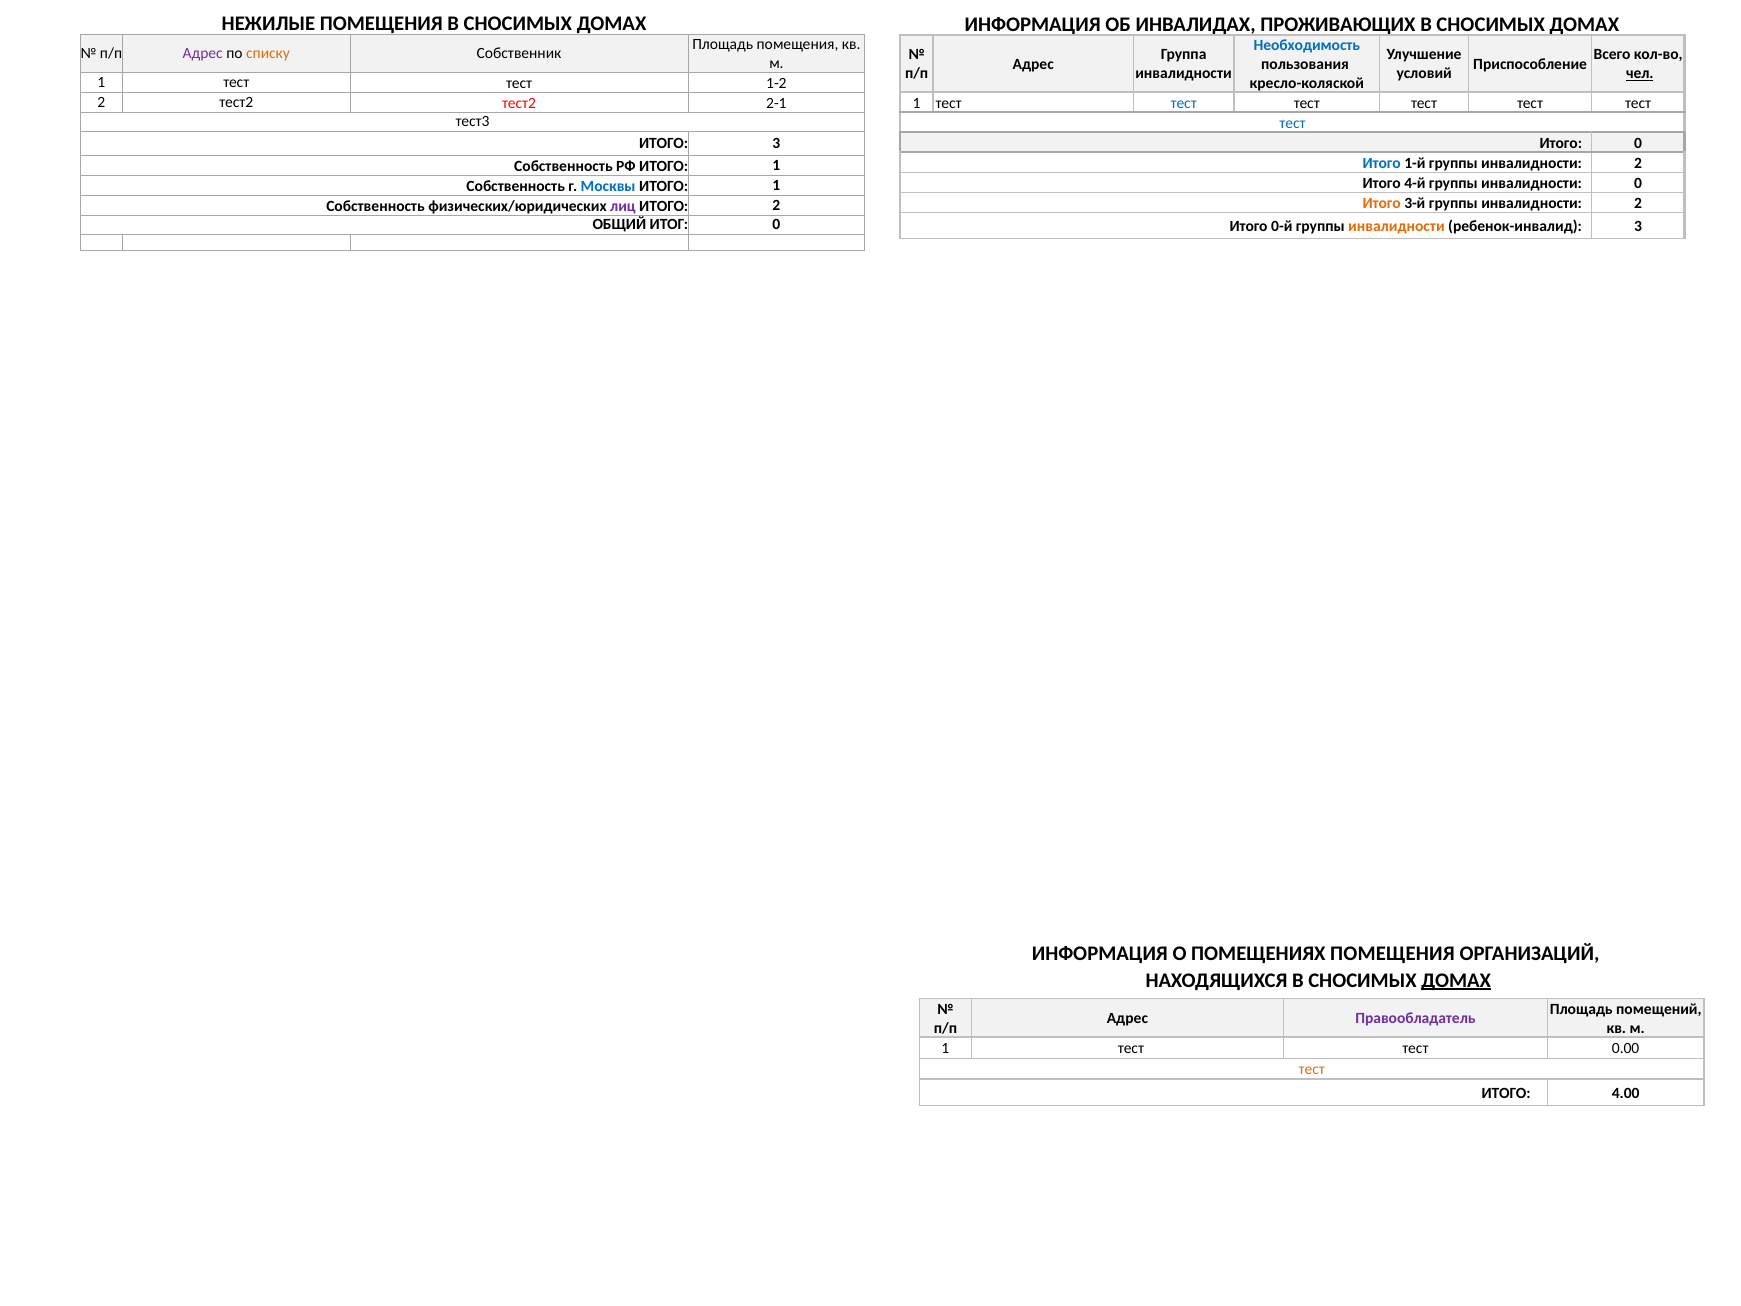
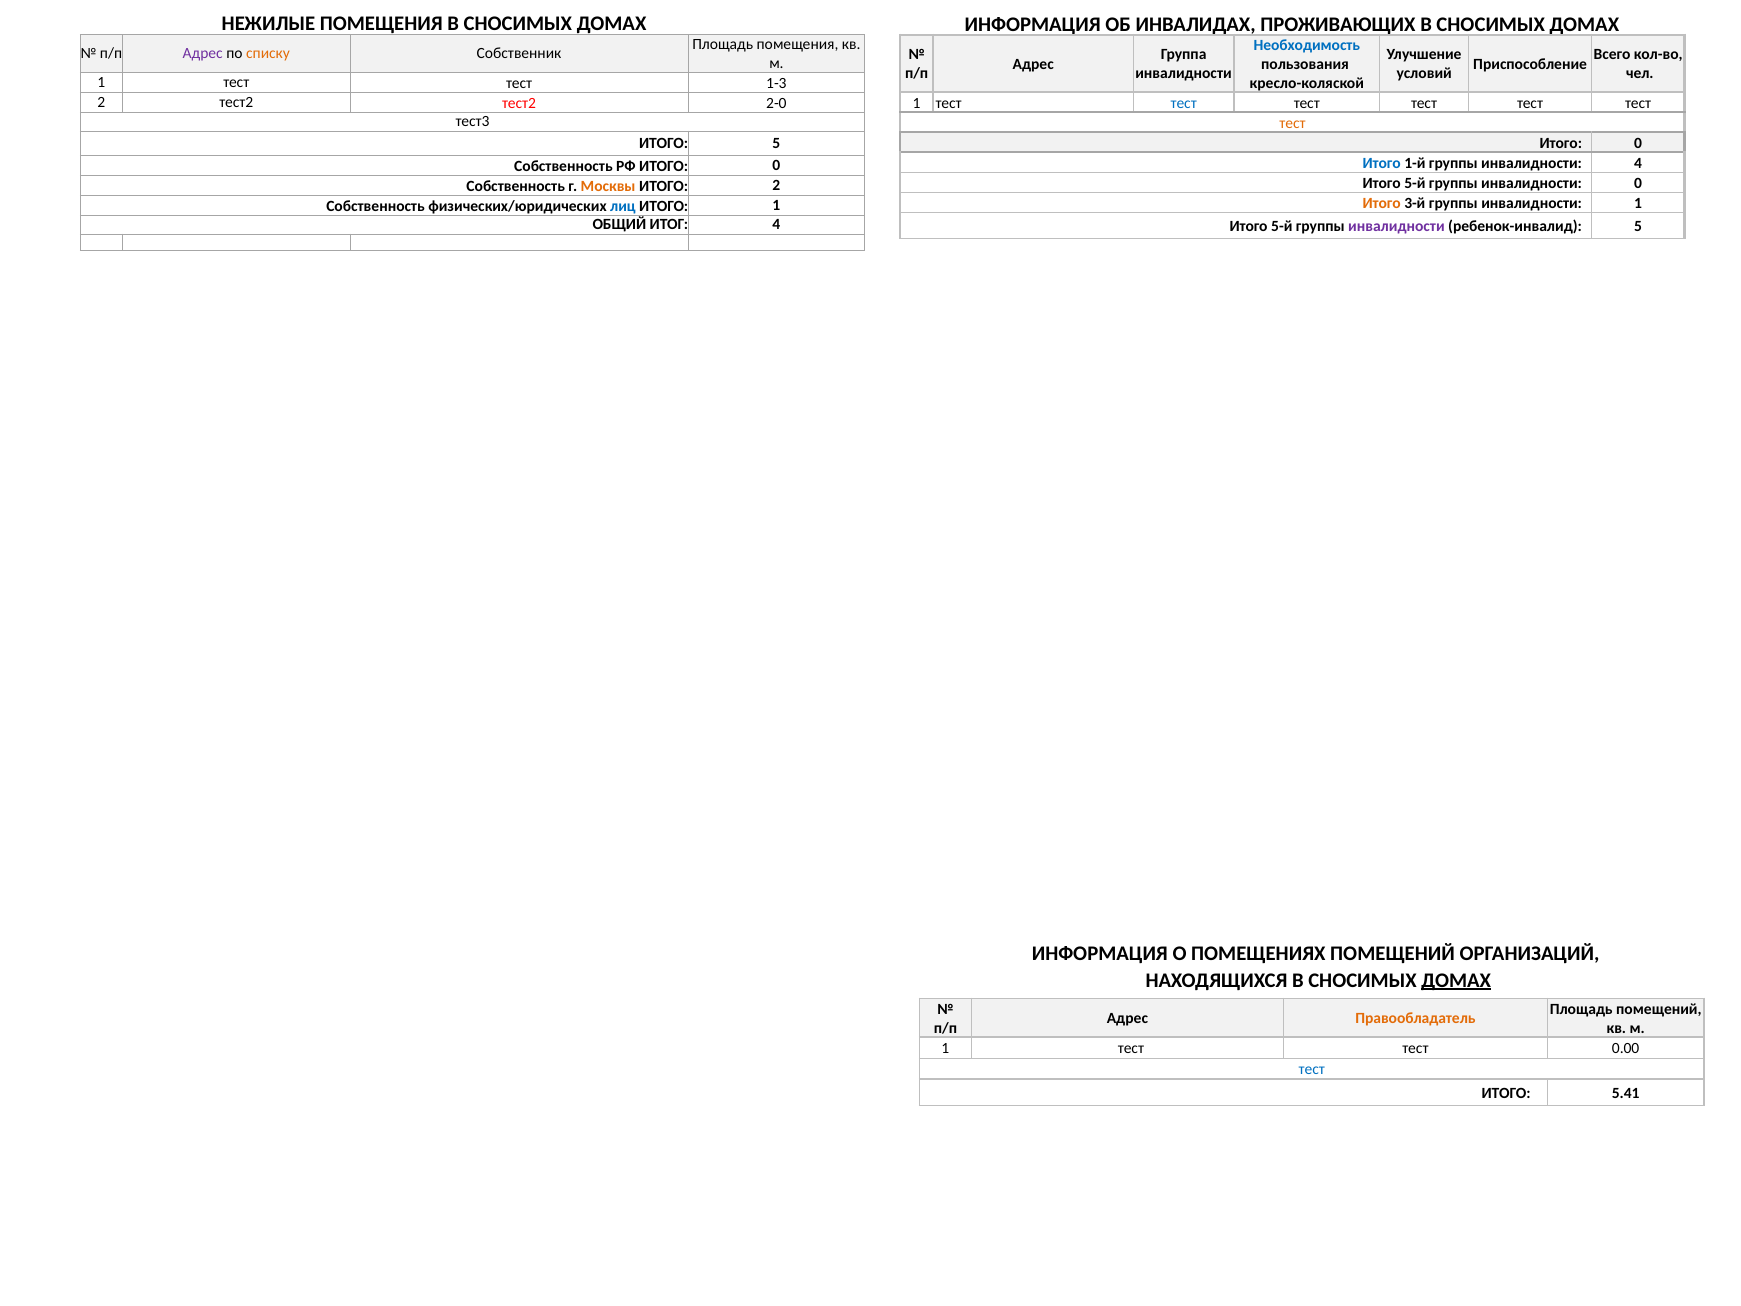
чел underline: present -> none
1-2: 1-2 -> 1-3
2-1: 2-1 -> 2-0
тест at (1292, 123) colour: blue -> orange
ИТОГО 3: 3 -> 5
1-й группы инвалидности 2: 2 -> 4
РФ ИТОГО 1: 1 -> 0
4-й at (1415, 183): 4-й -> 5-й
Москвы colour: blue -> orange
1 at (776, 185): 1 -> 2
3-й группы инвалидности 2: 2 -> 1
лиц colour: purple -> blue
ИТОГО 2: 2 -> 1
ИТОГ 0: 0 -> 4
0-й at (1282, 226): 0-й -> 5-й
инвалидности at (1396, 226) colour: orange -> purple
ребенок-инвалид 3: 3 -> 5
ПОМЕЩЕНИЯХ ПОМЕЩЕНИЯ: ПОМЕЩЕНИЯ -> ПОМЕЩЕНИЙ
Правообладатель colour: purple -> orange
тест at (1312, 1069) colour: orange -> blue
4.00: 4.00 -> 5.41
